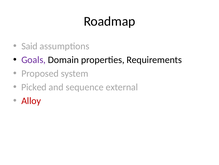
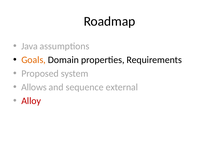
Said: Said -> Java
Goals colour: purple -> orange
Picked: Picked -> Allows
